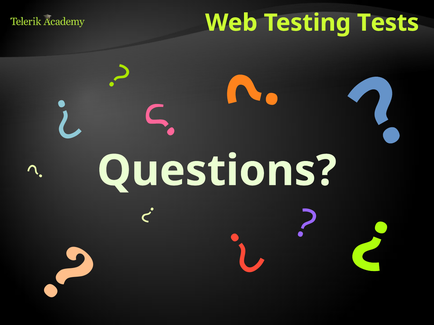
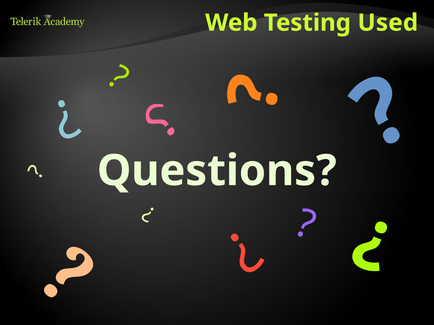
Tests: Tests -> Used
